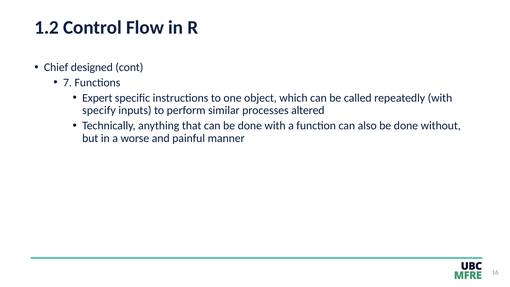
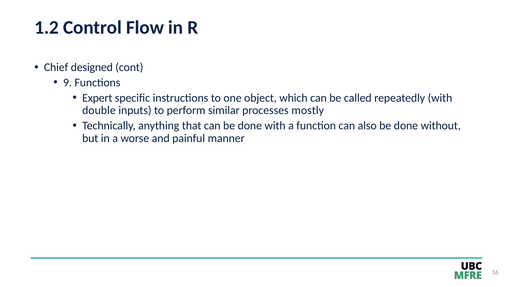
7: 7 -> 9
specify: specify -> double
altered: altered -> mostly
